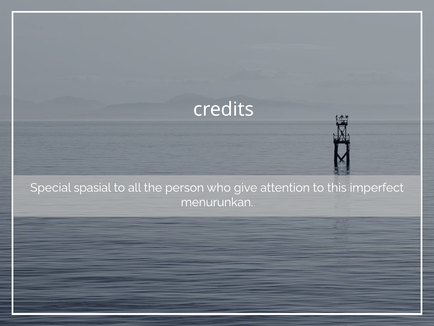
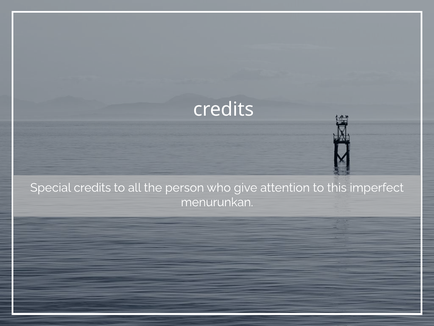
Special spasial: spasial -> credits
